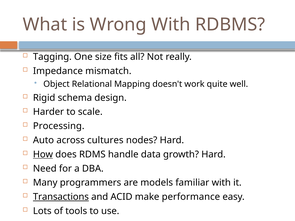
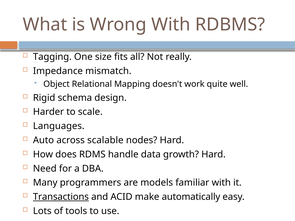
Processing: Processing -> Languages
cultures: cultures -> scalable
How underline: present -> none
performance: performance -> automatically
